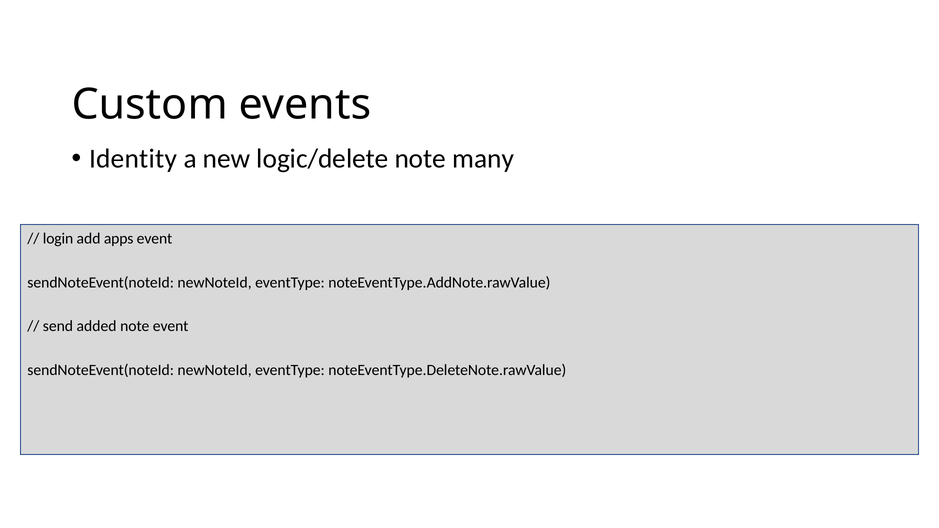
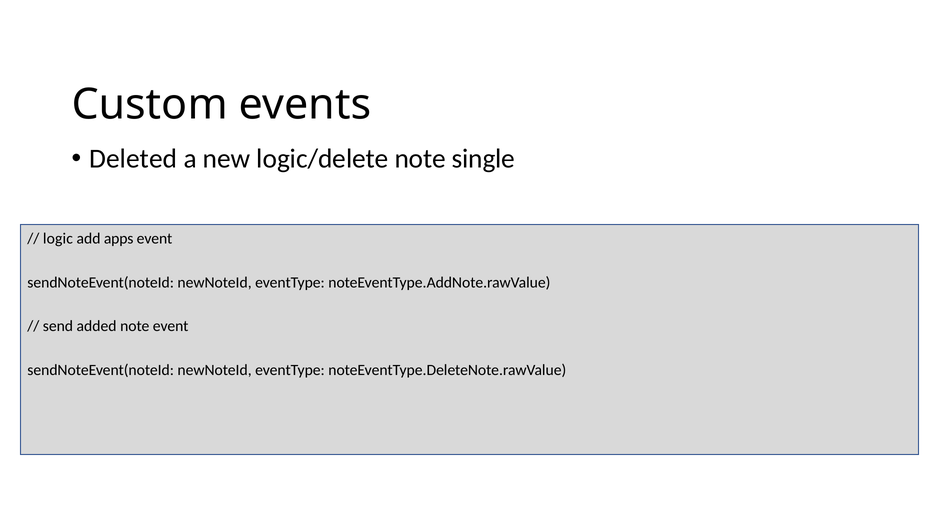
Identity: Identity -> Deleted
many: many -> single
login: login -> logic
